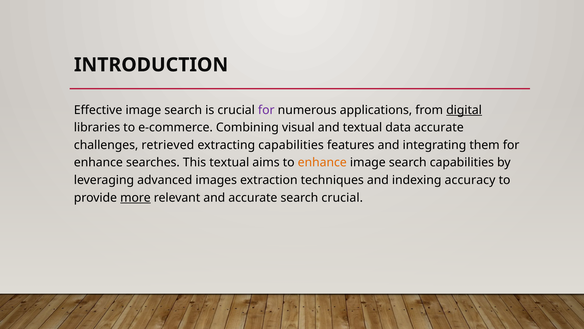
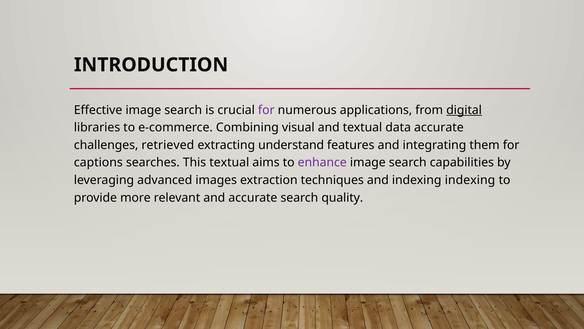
extracting capabilities: capabilities -> understand
enhance at (98, 162): enhance -> captions
enhance at (322, 162) colour: orange -> purple
indexing accuracy: accuracy -> indexing
more underline: present -> none
search crucial: crucial -> quality
